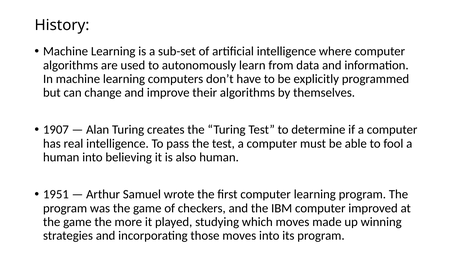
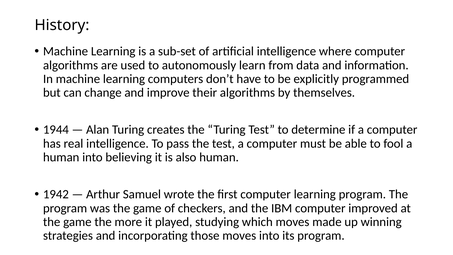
1907: 1907 -> 1944
1951: 1951 -> 1942
